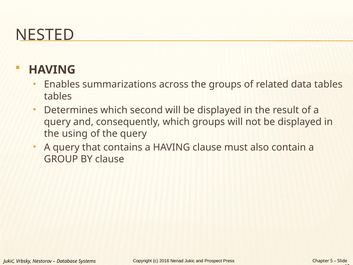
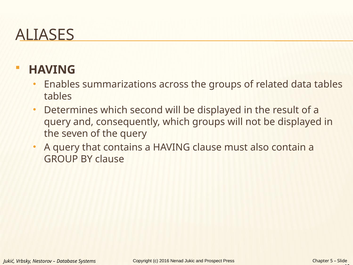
NESTED: NESTED -> ALIASES
using: using -> seven
